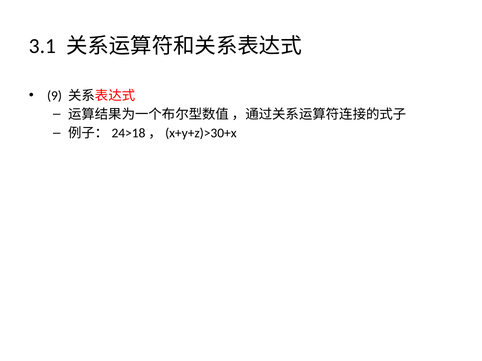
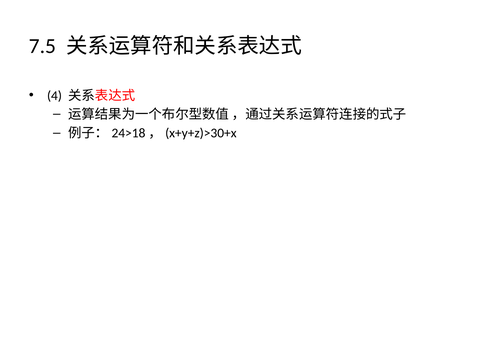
3.1: 3.1 -> 7.5
9: 9 -> 4
